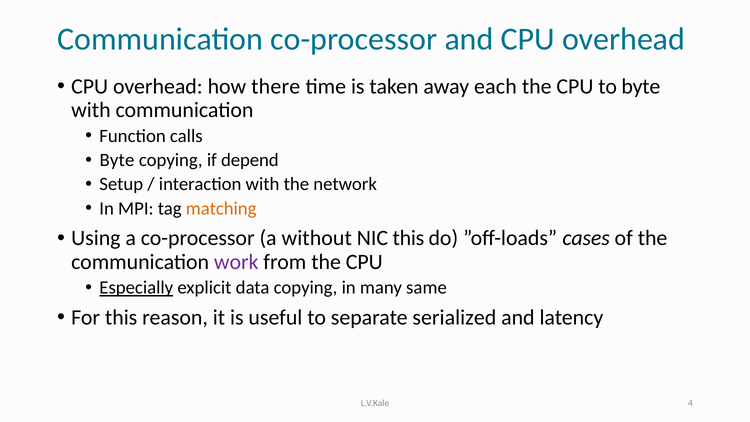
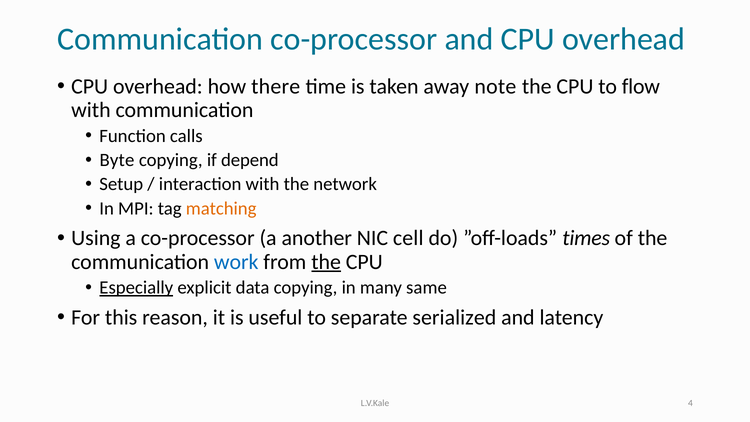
each: each -> note
to byte: byte -> flow
without: without -> another
NIC this: this -> cell
cases: cases -> times
work colour: purple -> blue
the at (326, 262) underline: none -> present
